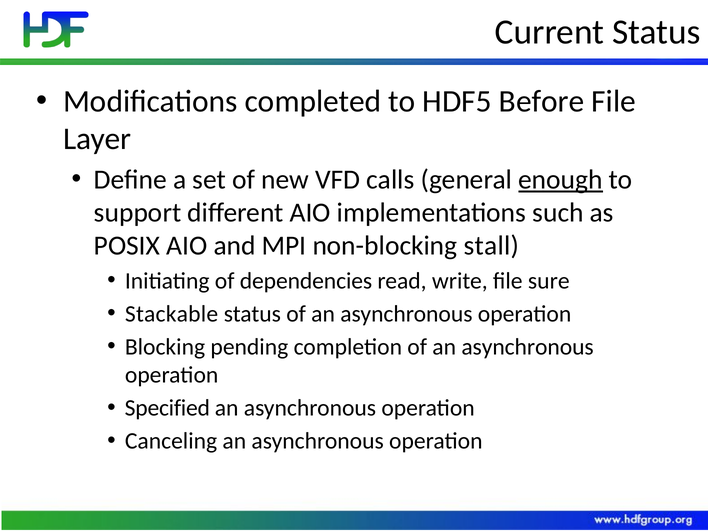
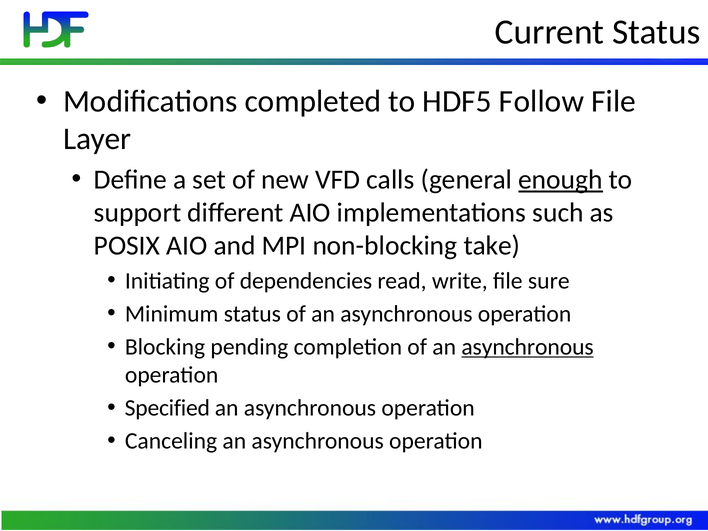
Before: Before -> Follow
stall: stall -> take
Stackable: Stackable -> Minimum
asynchronous at (528, 347) underline: none -> present
